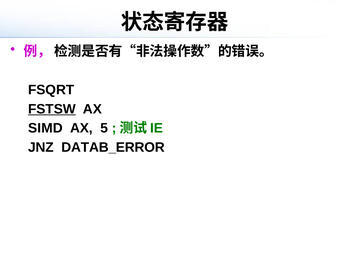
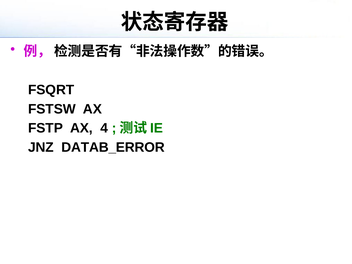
FSTSW underline: present -> none
SIMD: SIMD -> FSTP
5: 5 -> 4
